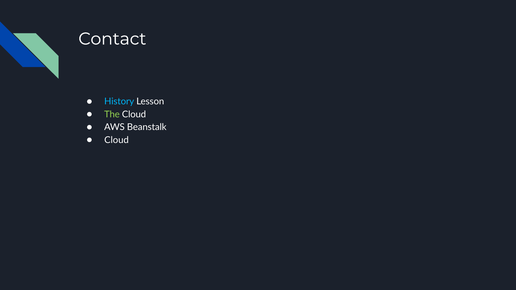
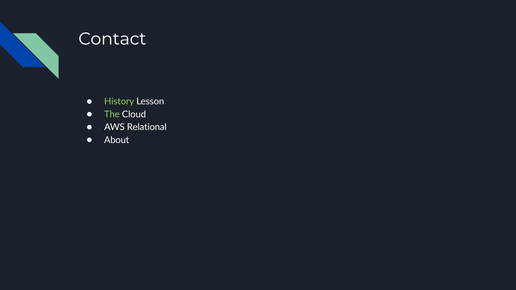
History colour: light blue -> light green
Beanstalk: Beanstalk -> Relational
Cloud at (117, 140): Cloud -> About
